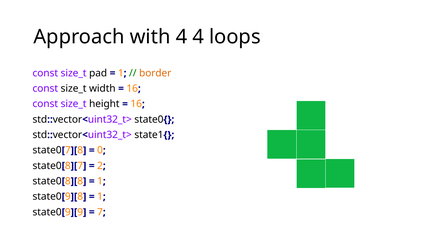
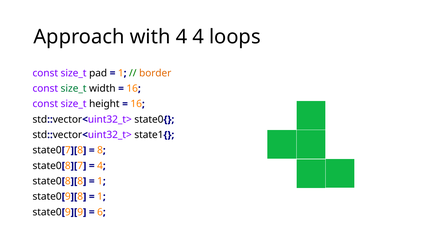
size_t at (74, 88) colour: black -> green
0 at (100, 150): 0 -> 8
2 at (100, 166): 2 -> 4
7 at (100, 212): 7 -> 6
